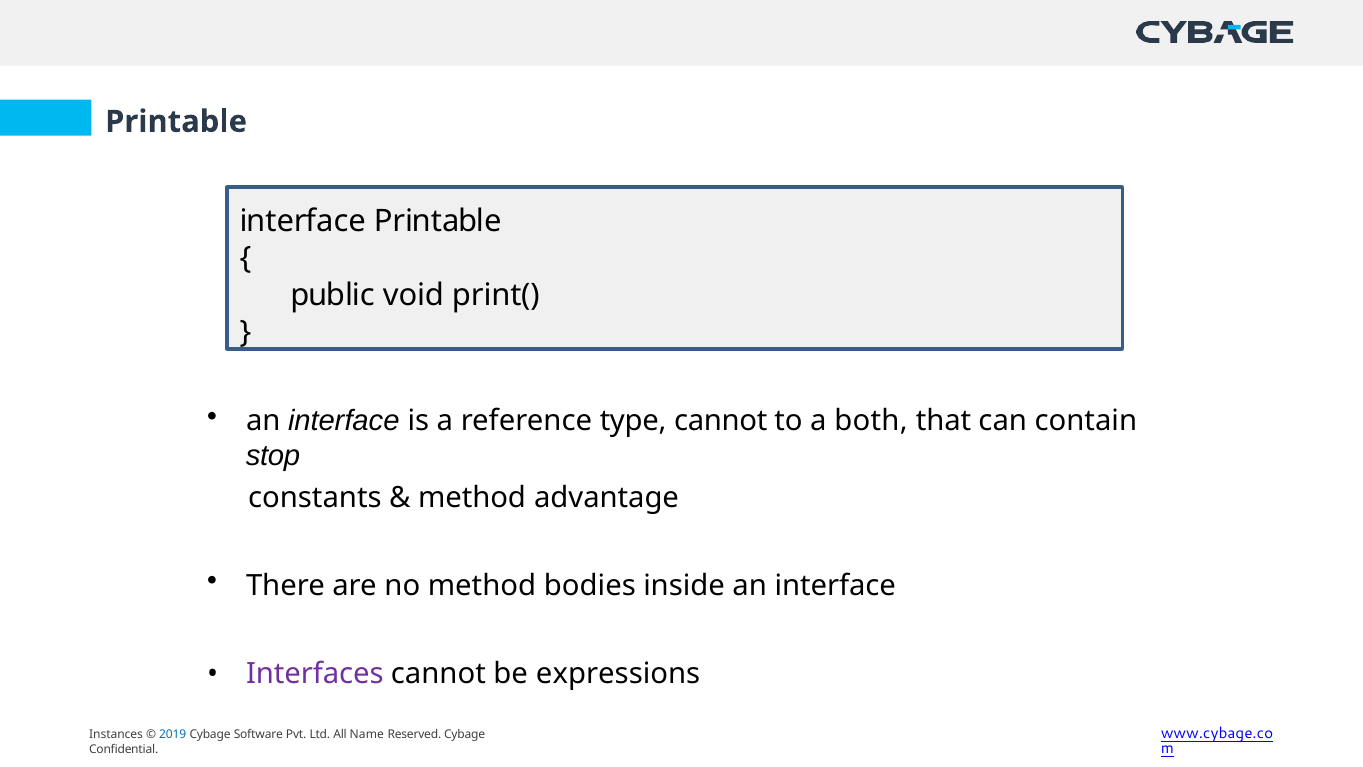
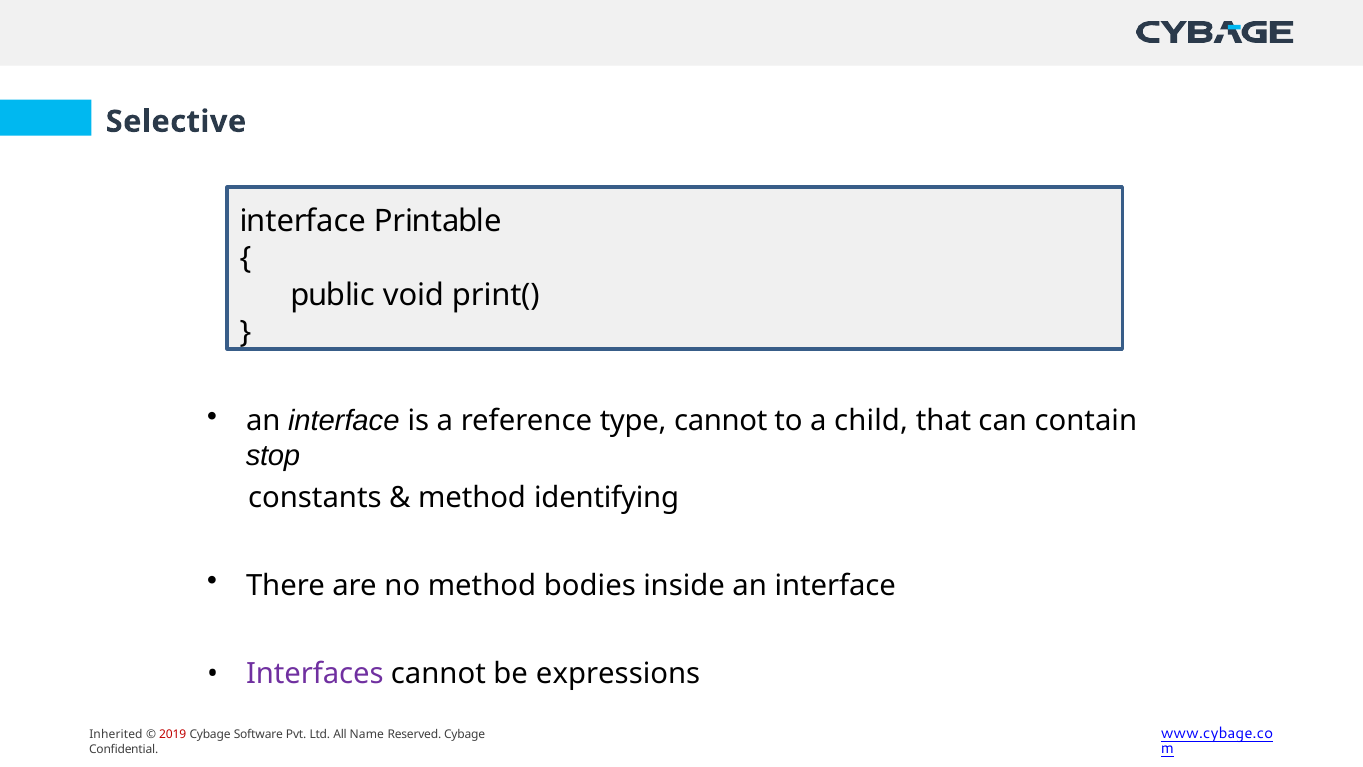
Printable at (176, 122): Printable -> Selective
both: both -> child
advantage: advantage -> identifying
Instances: Instances -> Inherited
2019 colour: blue -> red
